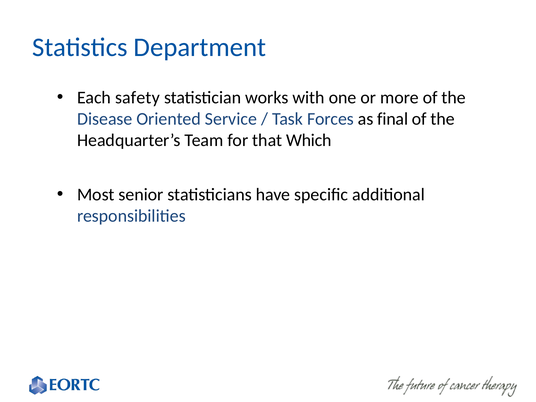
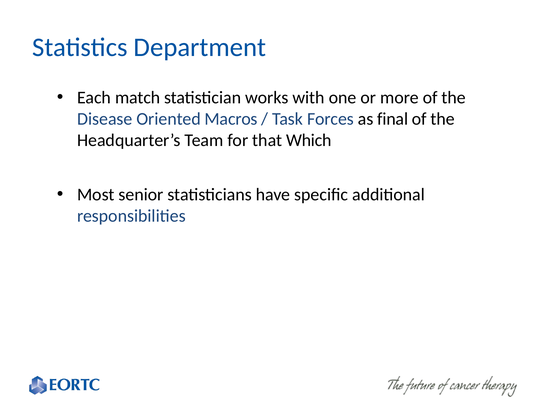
safety: safety -> match
Service: Service -> Macros
